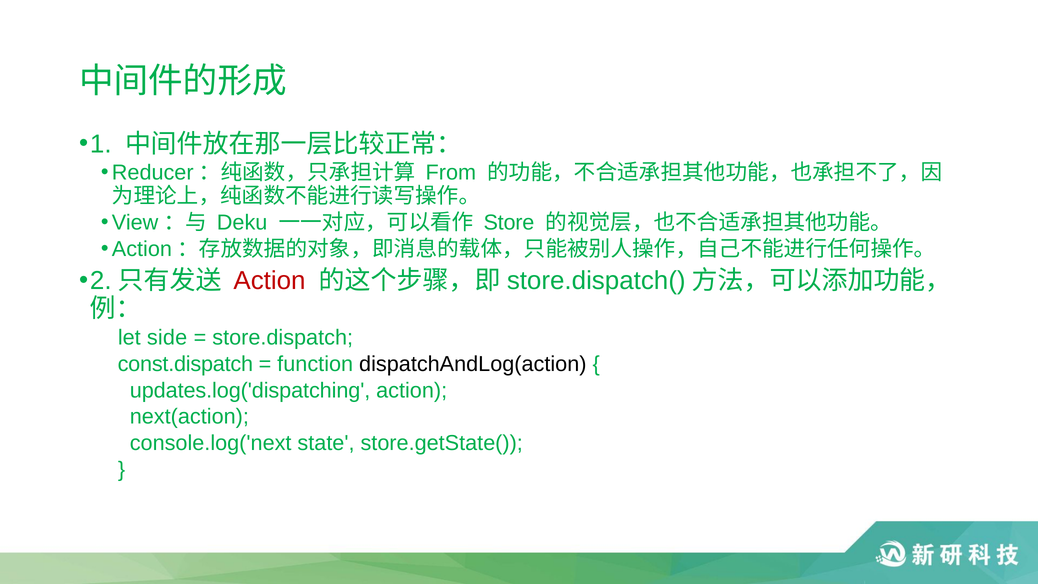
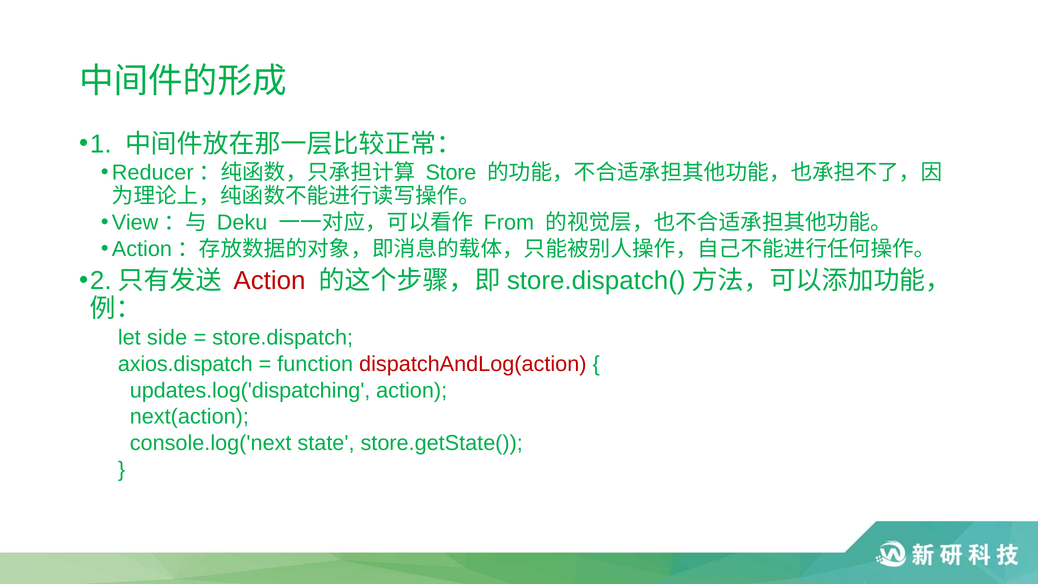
From: From -> Store
Store: Store -> From
const.dispatch: const.dispatch -> axios.dispatch
dispatchAndLog(action colour: black -> red
